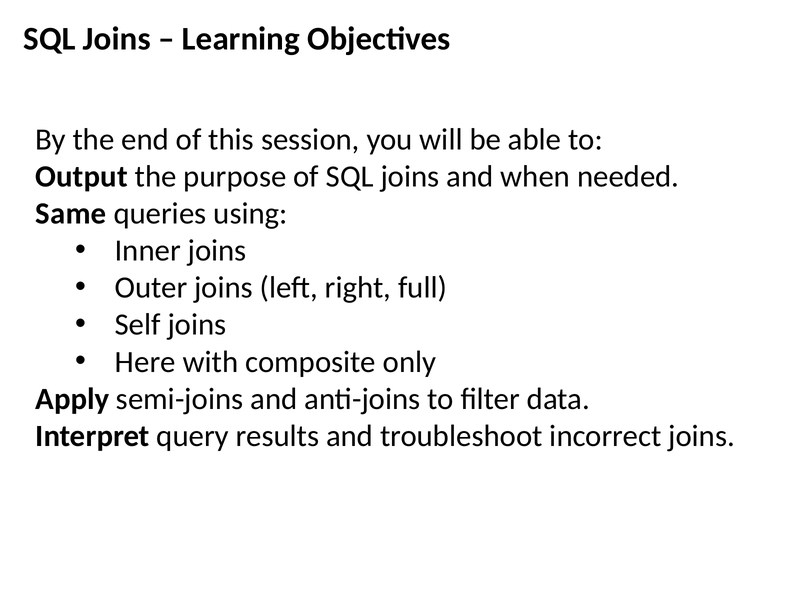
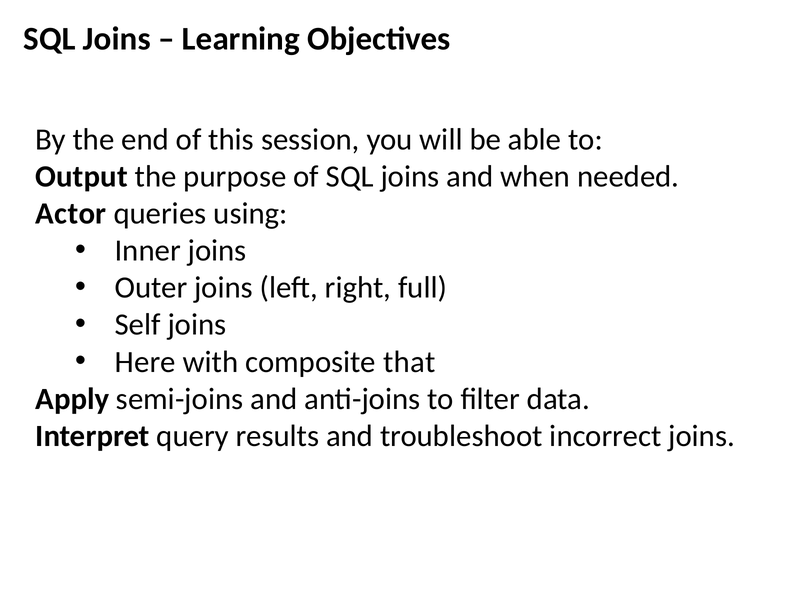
Same: Same -> Actor
only: only -> that
